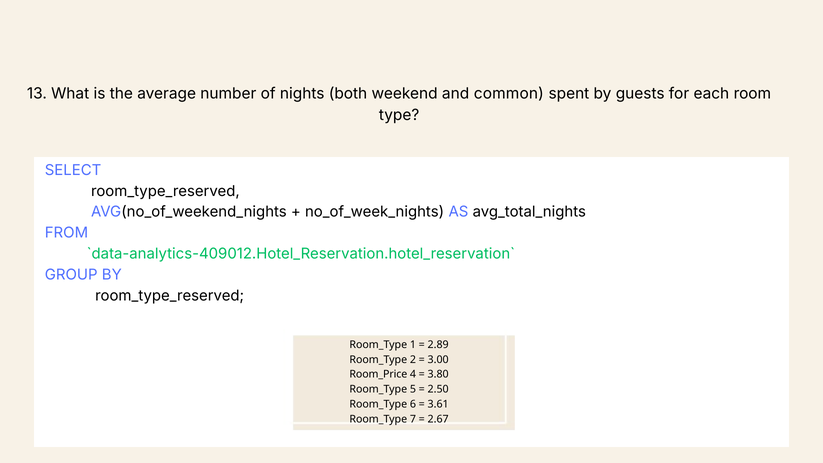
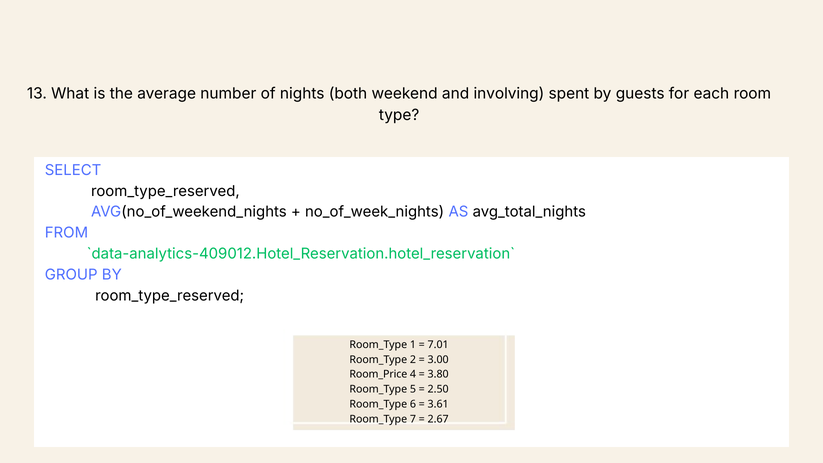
common: common -> involving
2.89: 2.89 -> 7.01
